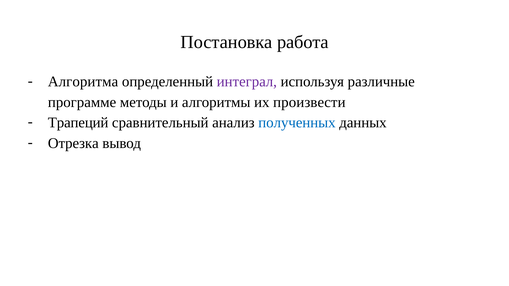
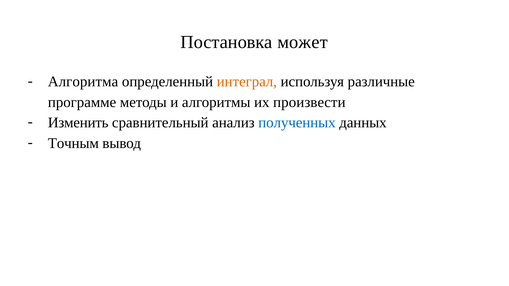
работа: работа -> может
интеграл colour: purple -> orange
Трапеций: Трапеций -> Изменить
Отрезка: Отрезка -> Точным
